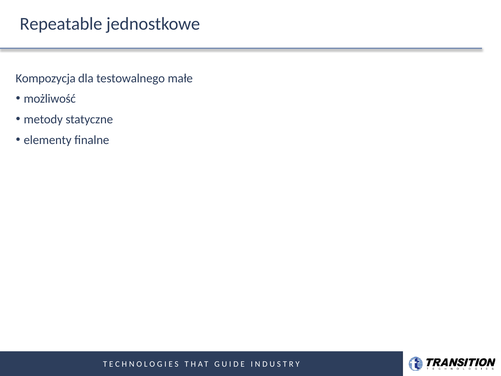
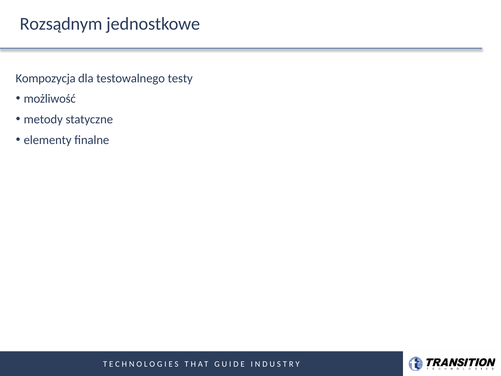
Repeatable: Repeatable -> Rozsądnym
małe: małe -> testy
